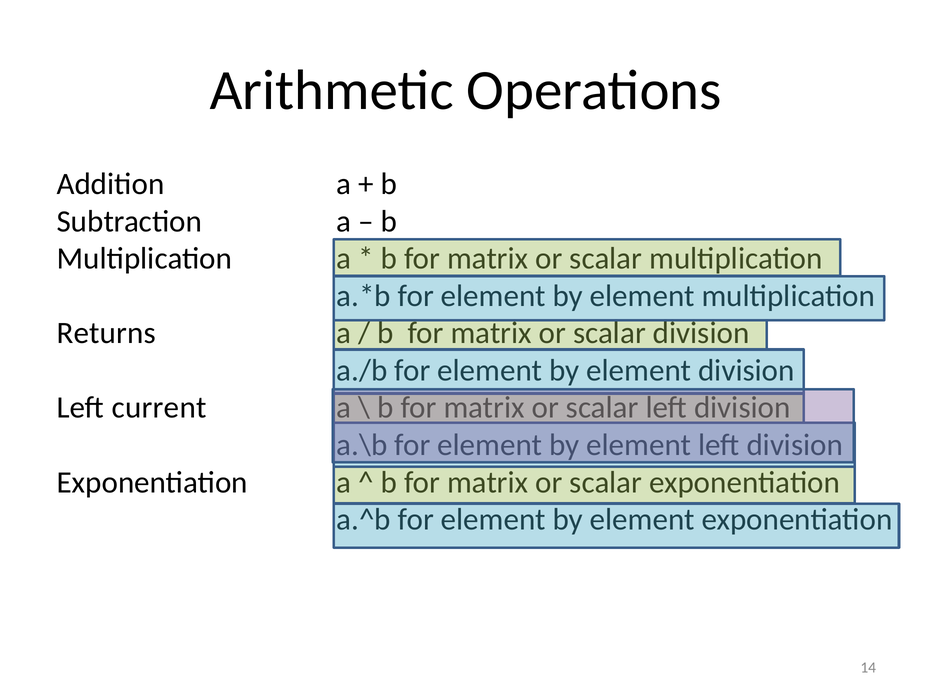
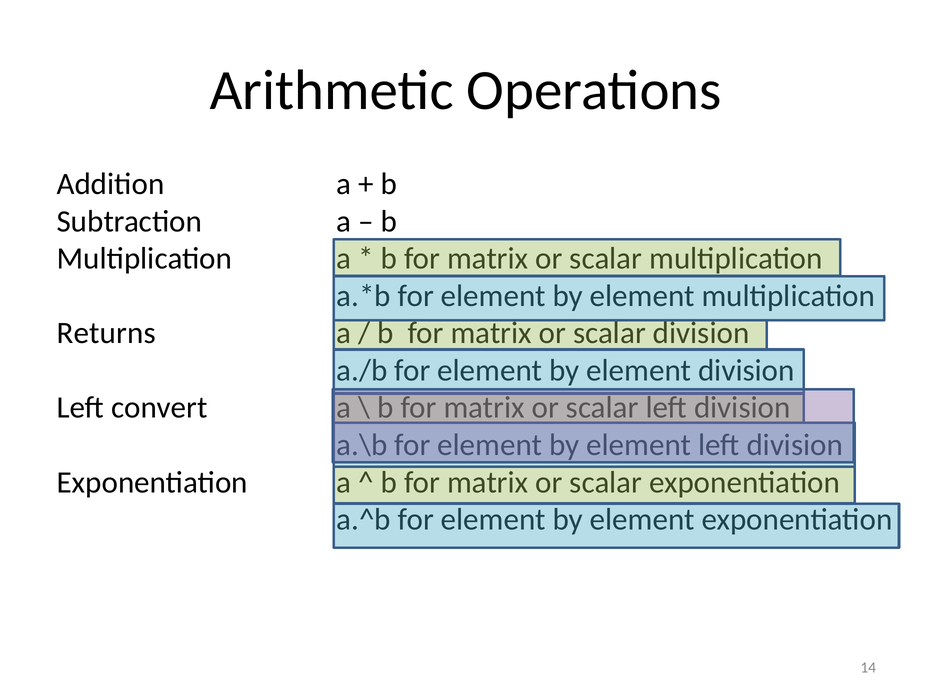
current: current -> convert
